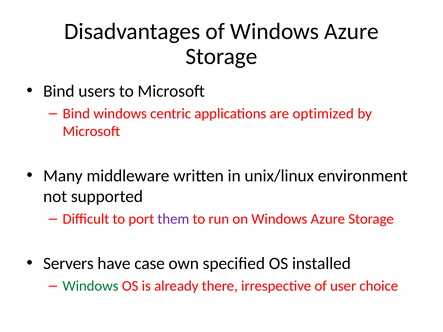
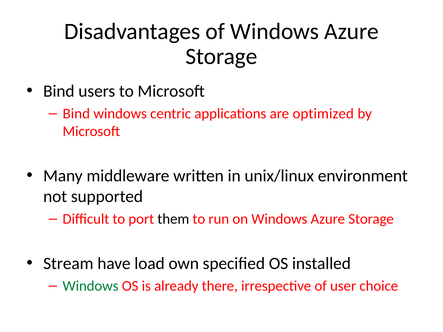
them colour: purple -> black
Servers: Servers -> Stream
case: case -> load
